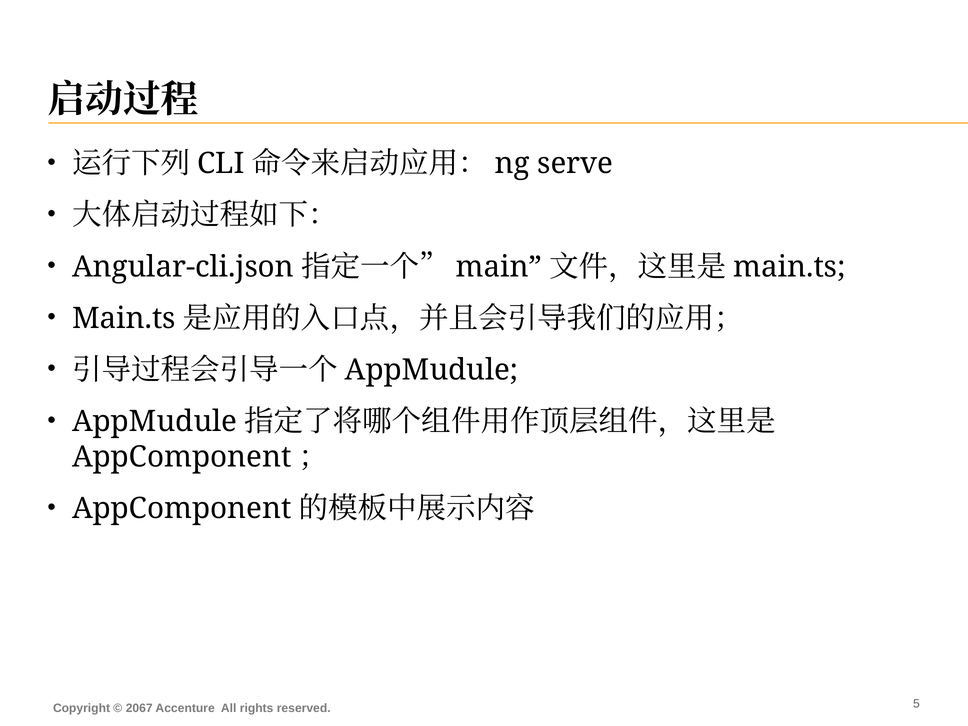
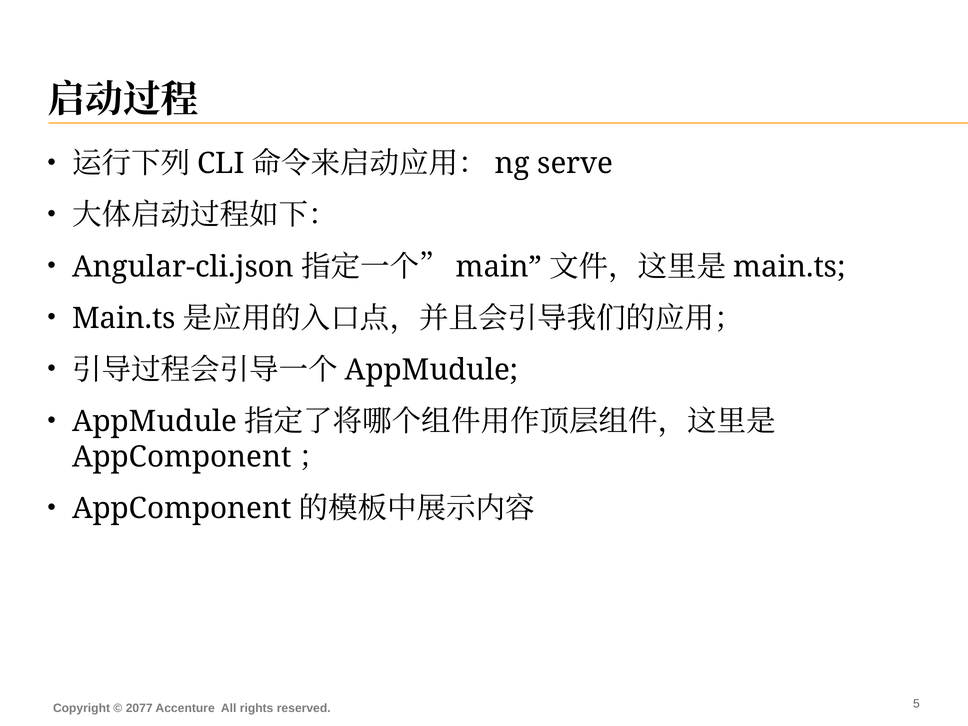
2067: 2067 -> 2077
